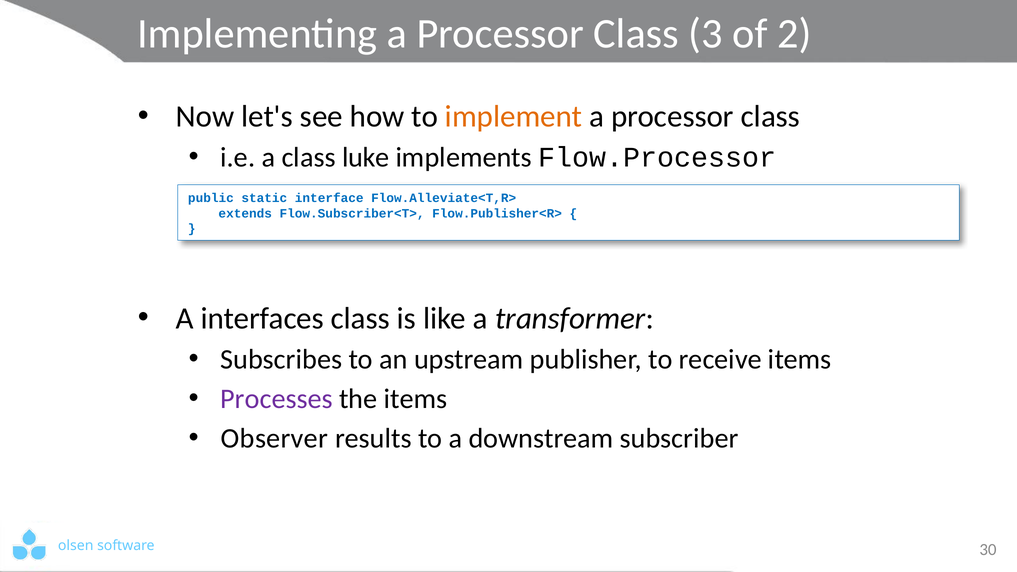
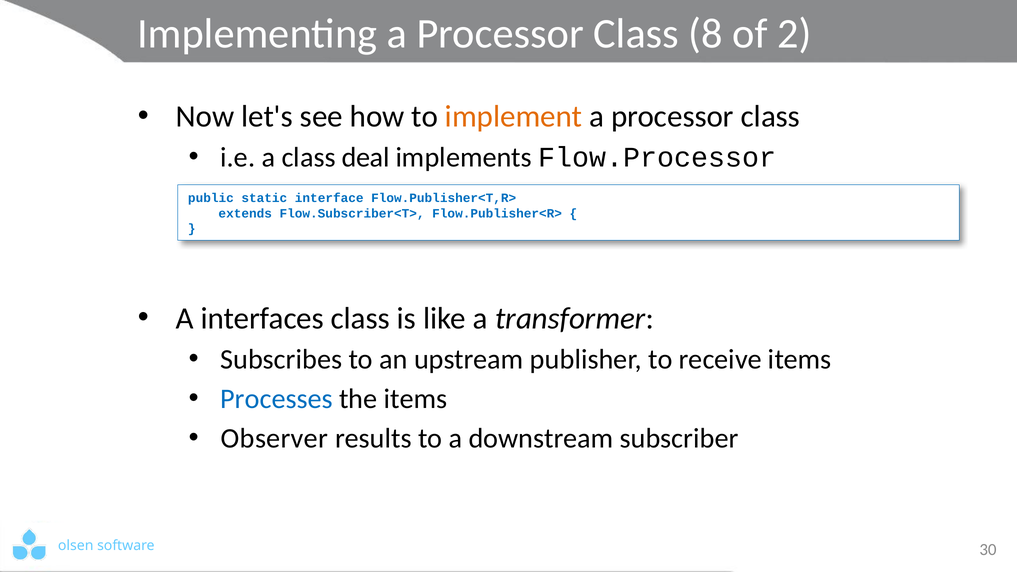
3: 3 -> 8
luke: luke -> deal
Flow.Alleviate<T,R>: Flow.Alleviate<T,R> -> Flow.Publisher<T,R>
Processes colour: purple -> blue
